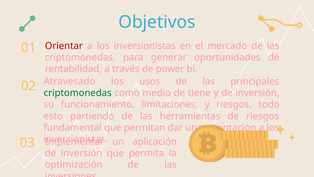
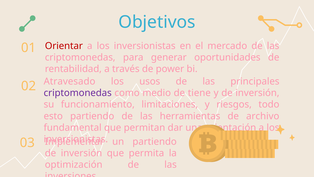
criptomonedas at (78, 93) colour: green -> purple
de riesgos: riesgos -> archivo
un aplicación: aplicación -> partiendo
